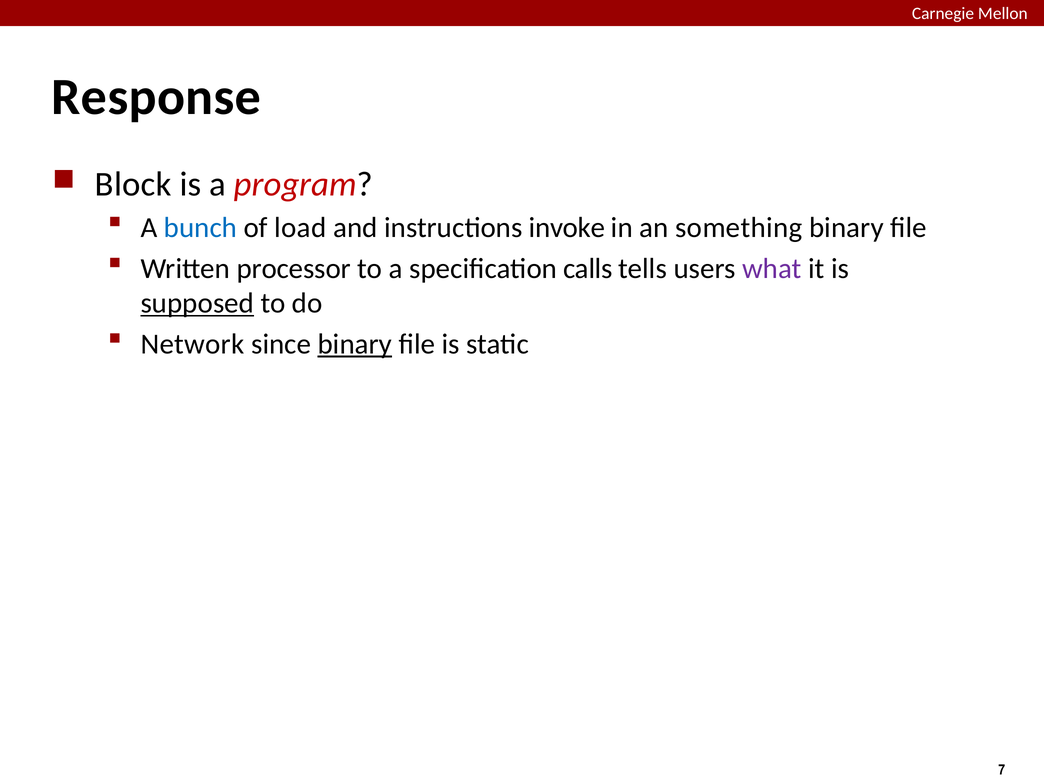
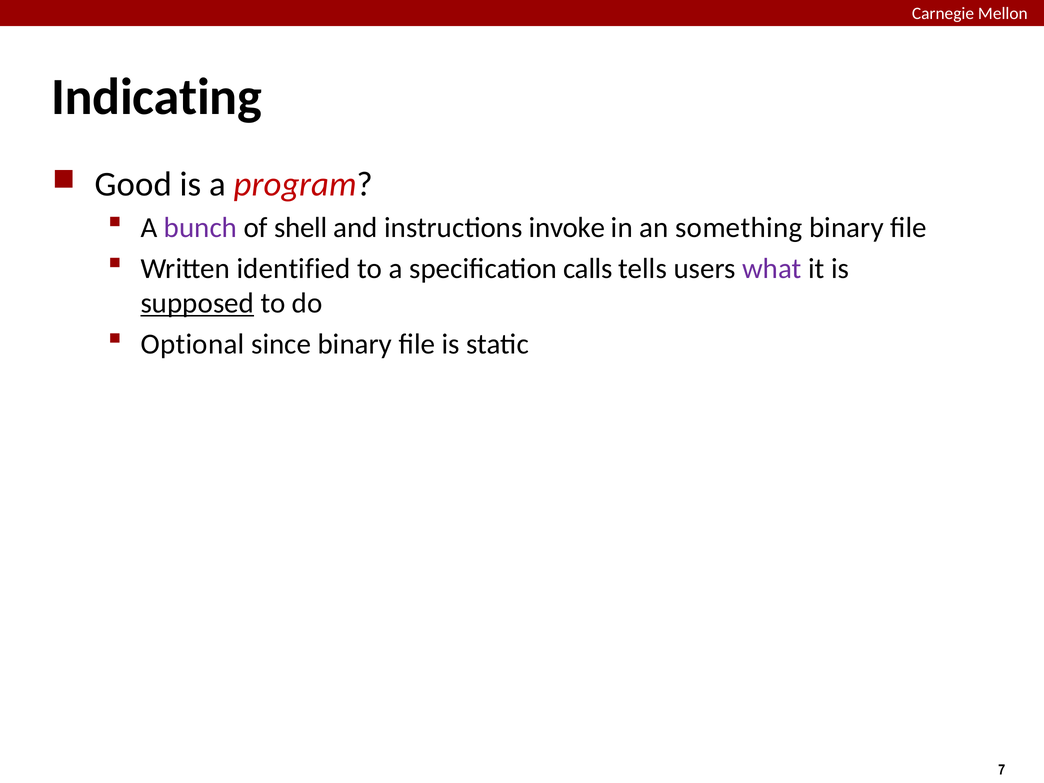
Response: Response -> Indicating
Block: Block -> Good
bunch colour: blue -> purple
load: load -> shell
processor: processor -> identified
Network: Network -> Optional
binary at (355, 344) underline: present -> none
